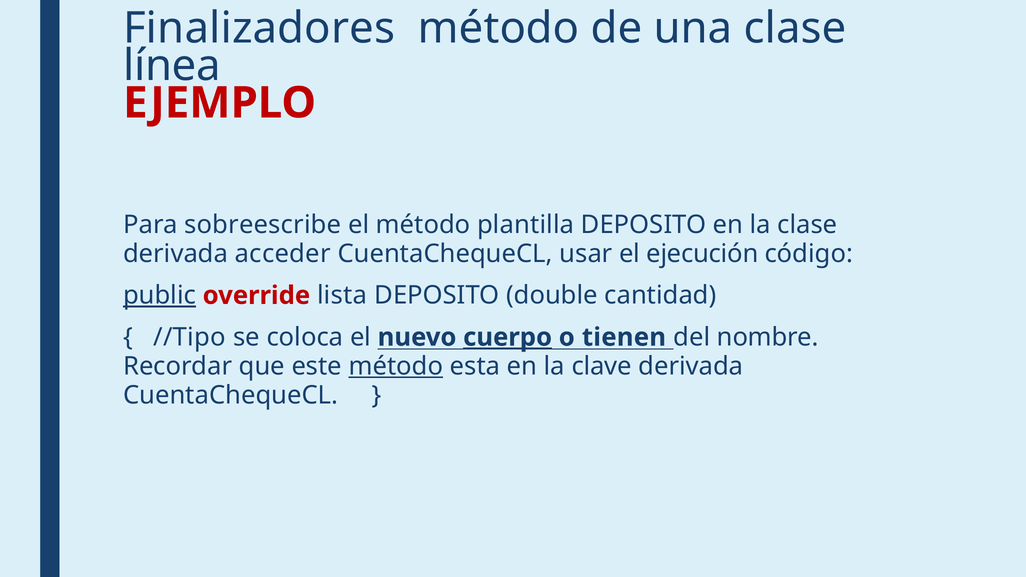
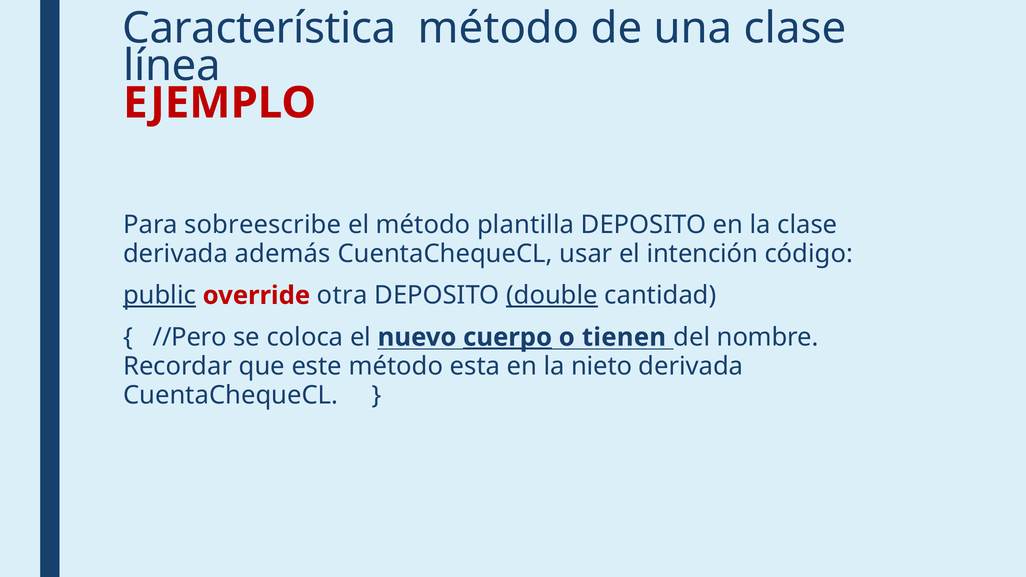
Finalizadores: Finalizadores -> Característica
acceder: acceder -> además
ejecución: ejecución -> intención
lista: lista -> otra
double underline: none -> present
//Tipo: //Tipo -> //Pero
método at (396, 366) underline: present -> none
clave: clave -> nieto
